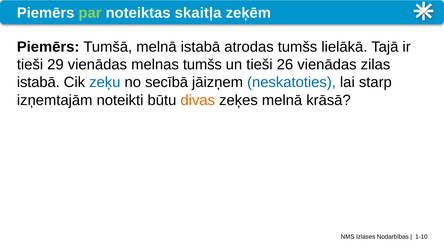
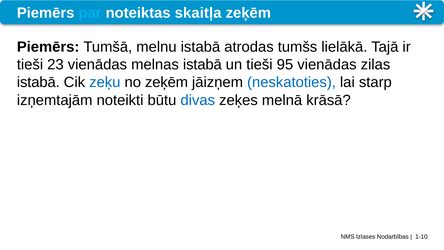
par colour: light green -> light blue
Tumšā melnā: melnā -> melnu
29: 29 -> 23
melnas tumšs: tumšs -> istabā
26: 26 -> 95
no secībā: secībā -> zeķēm
divas colour: orange -> blue
